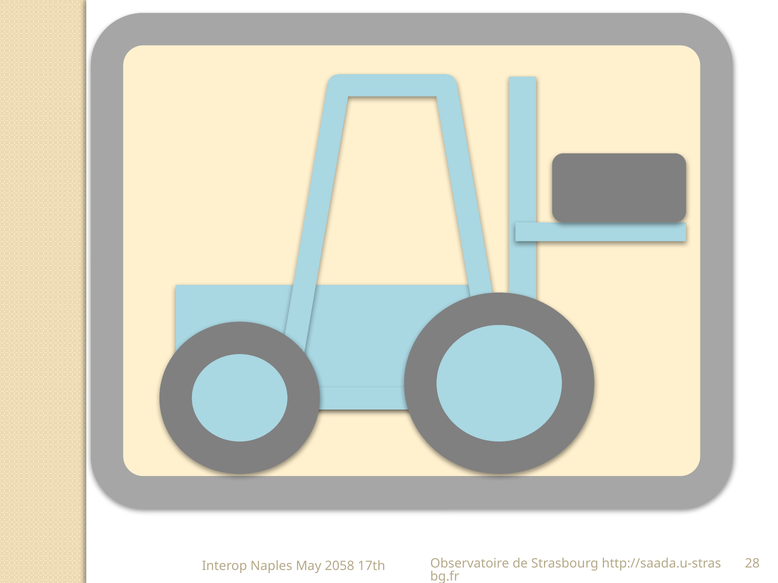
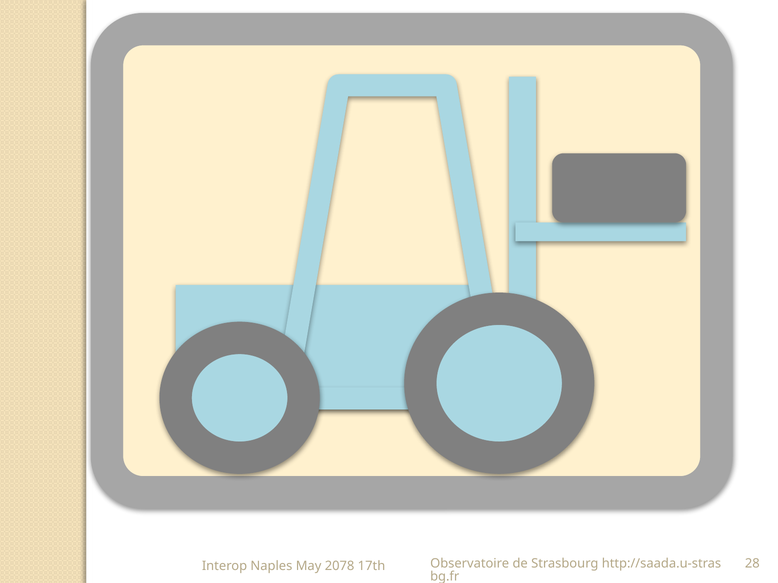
2058: 2058 -> 2078
